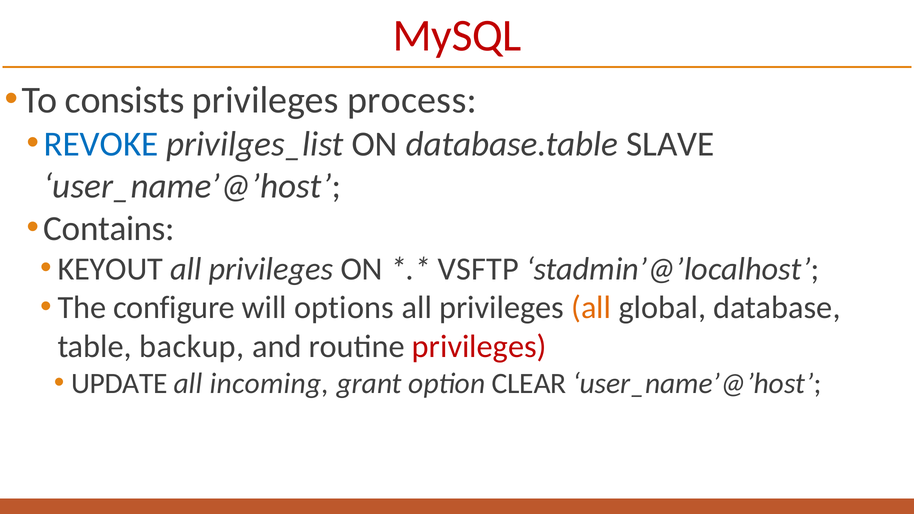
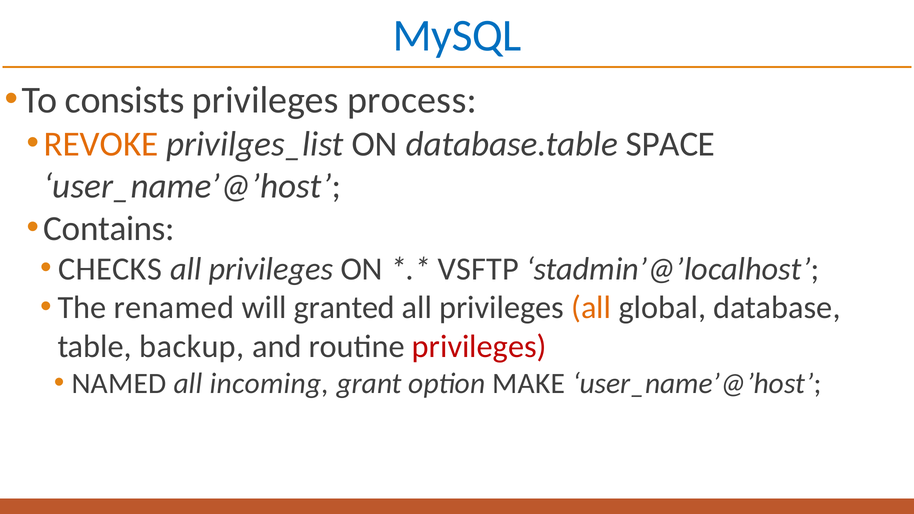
MySQL colour: red -> blue
REVOKE colour: blue -> orange
SLAVE: SLAVE -> SPACE
KEYOUT: KEYOUT -> CHECKS
configure: configure -> renamed
options: options -> granted
UPDATE: UPDATE -> NAMED
CLEAR: CLEAR -> MAKE
